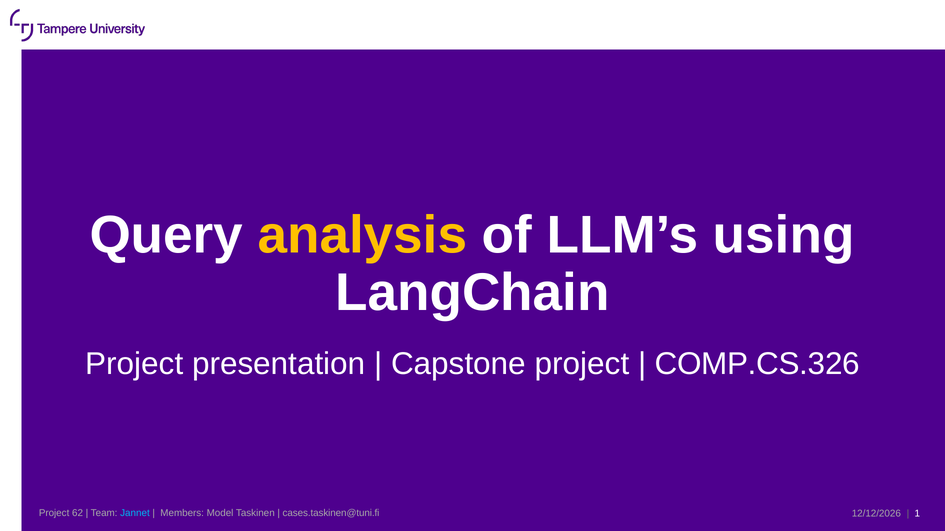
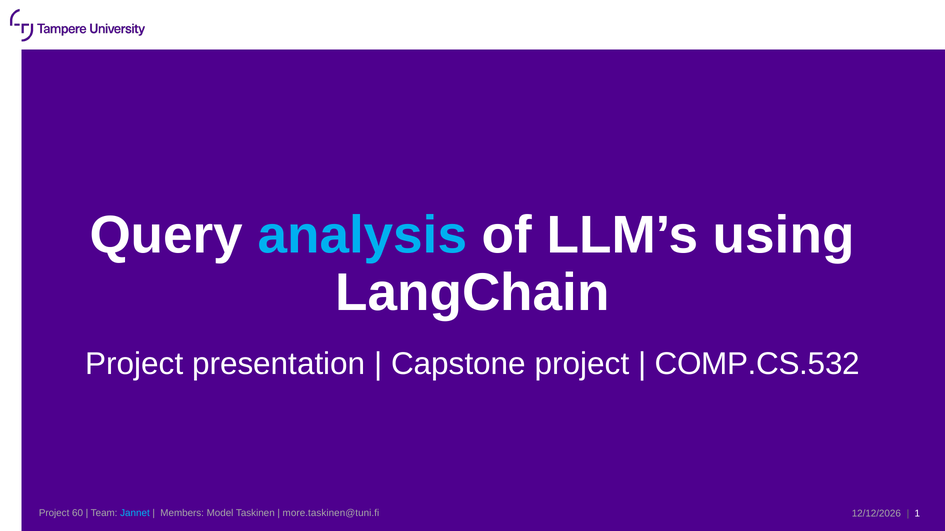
analysis colour: yellow -> light blue
COMP.CS.326: COMP.CS.326 -> COMP.CS.532
62: 62 -> 60
cases.taskinen@tuni.fi: cases.taskinen@tuni.fi -> more.taskinen@tuni.fi
